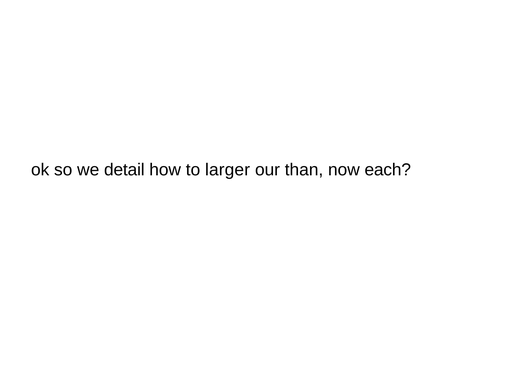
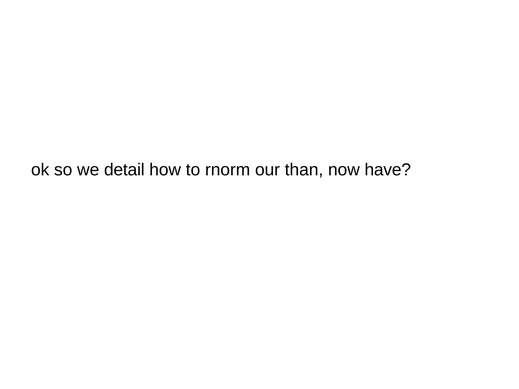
larger: larger -> rnorm
each: each -> have
